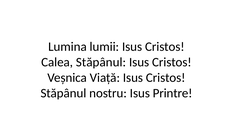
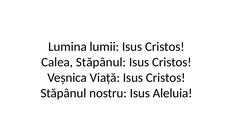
Printre: Printre -> Aleluia
